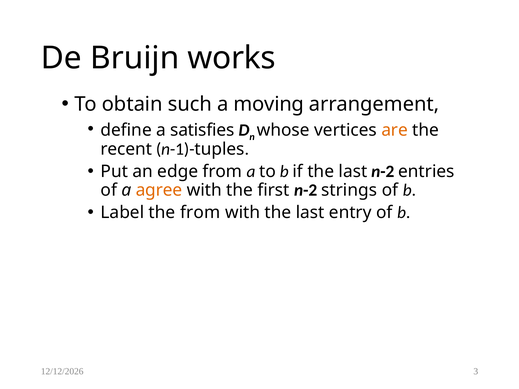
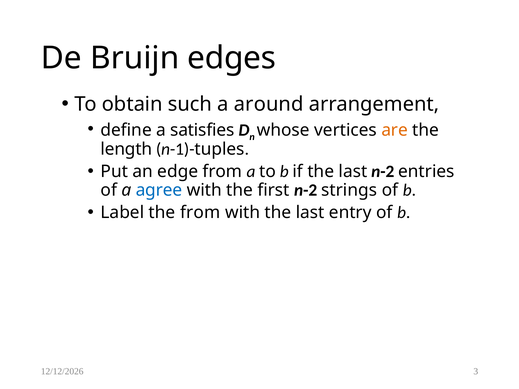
works: works -> edges
moving: moving -> around
recent: recent -> length
agree colour: orange -> blue
